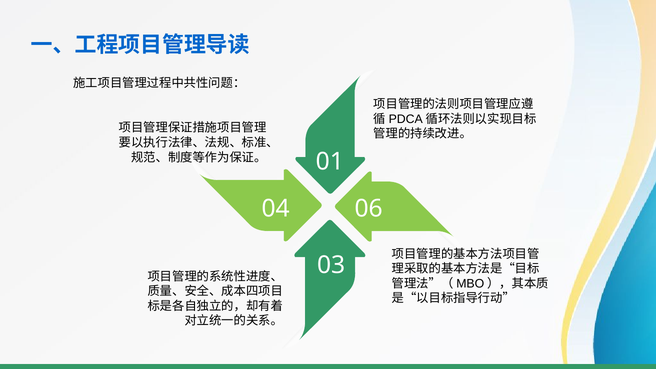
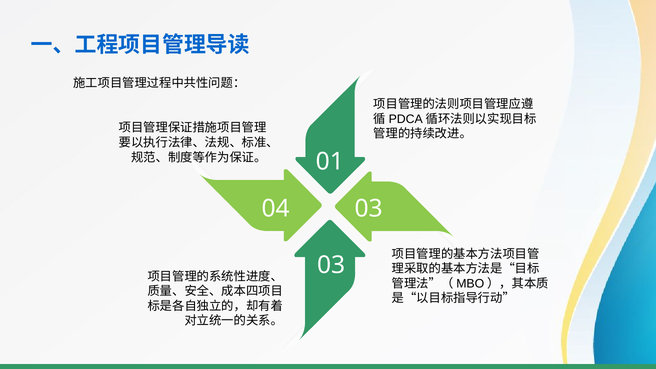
04 06: 06 -> 03
